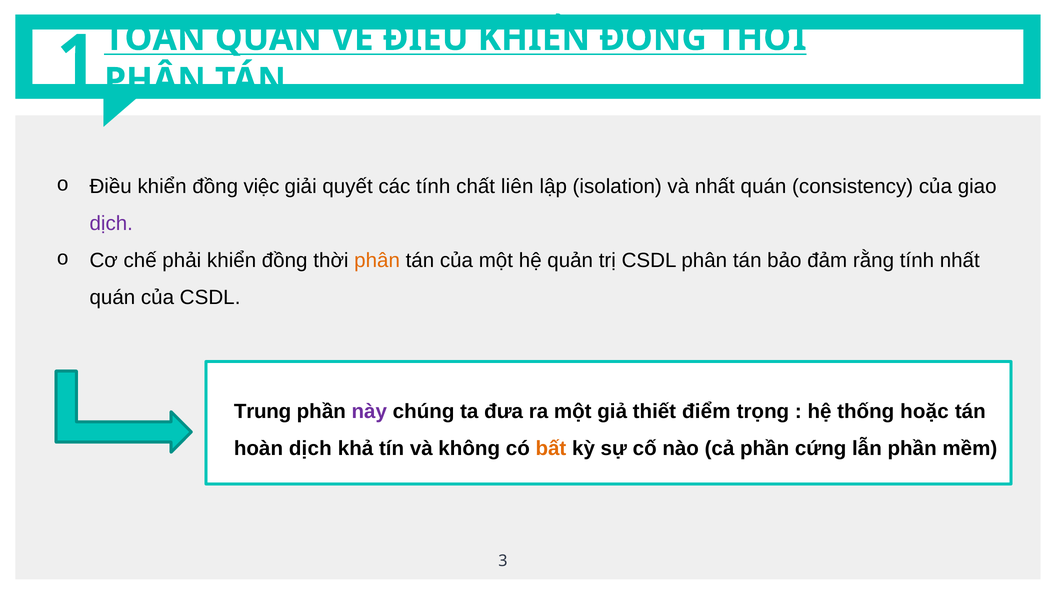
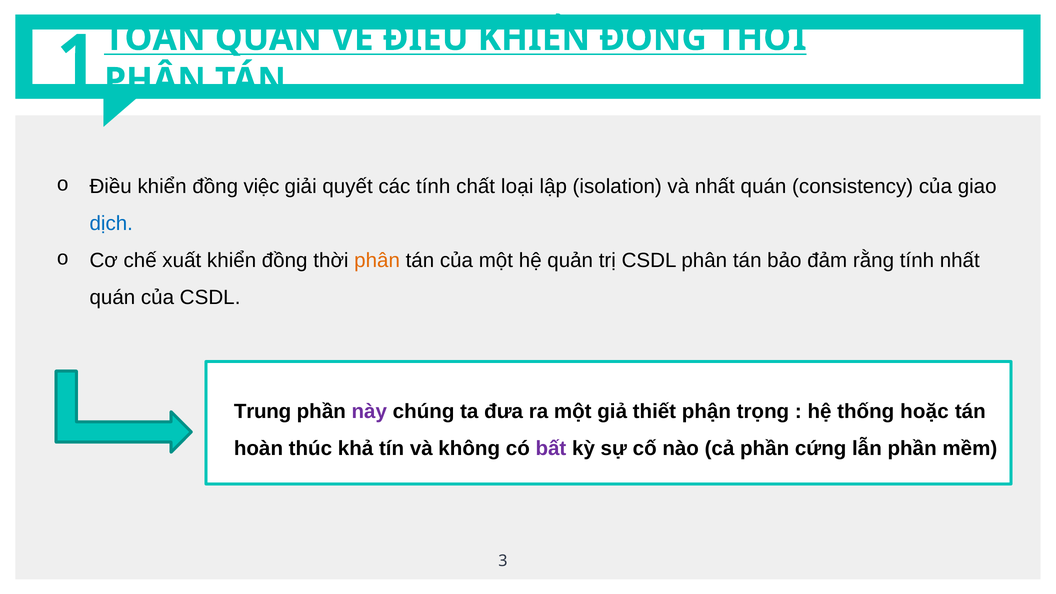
liên: liên -> loại
dịch at (111, 224) colour: purple -> blue
phải: phải -> xuất
điểm: điểm -> phận
hoàn dịch: dịch -> thúc
bất colour: orange -> purple
